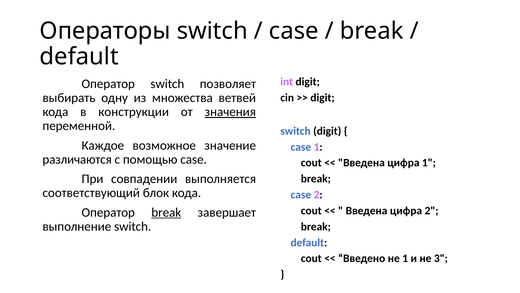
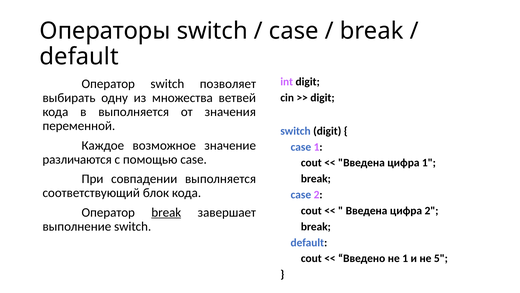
в конструкции: конструкции -> выполняется
значения underline: present -> none
3: 3 -> 5
